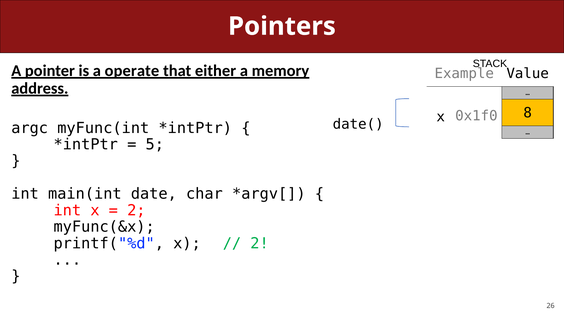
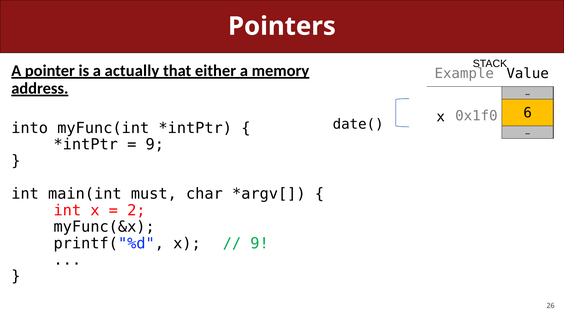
operate: operate -> actually
8: 8 -> 6
argc: argc -> into
5 at (155, 145): 5 -> 9
date: date -> must
2 at (260, 243): 2 -> 9
